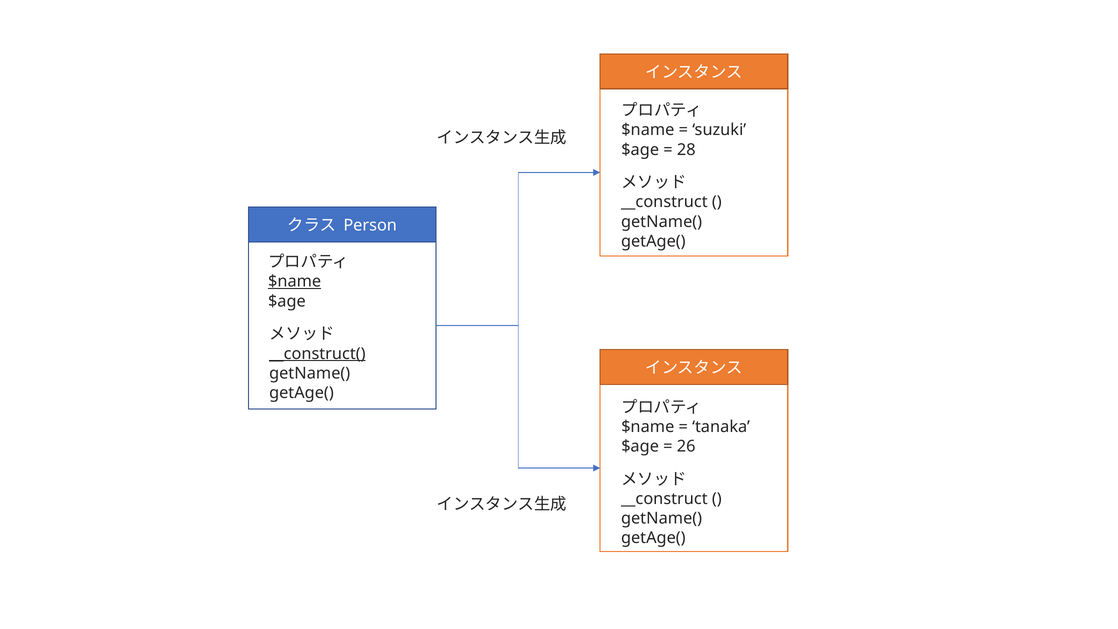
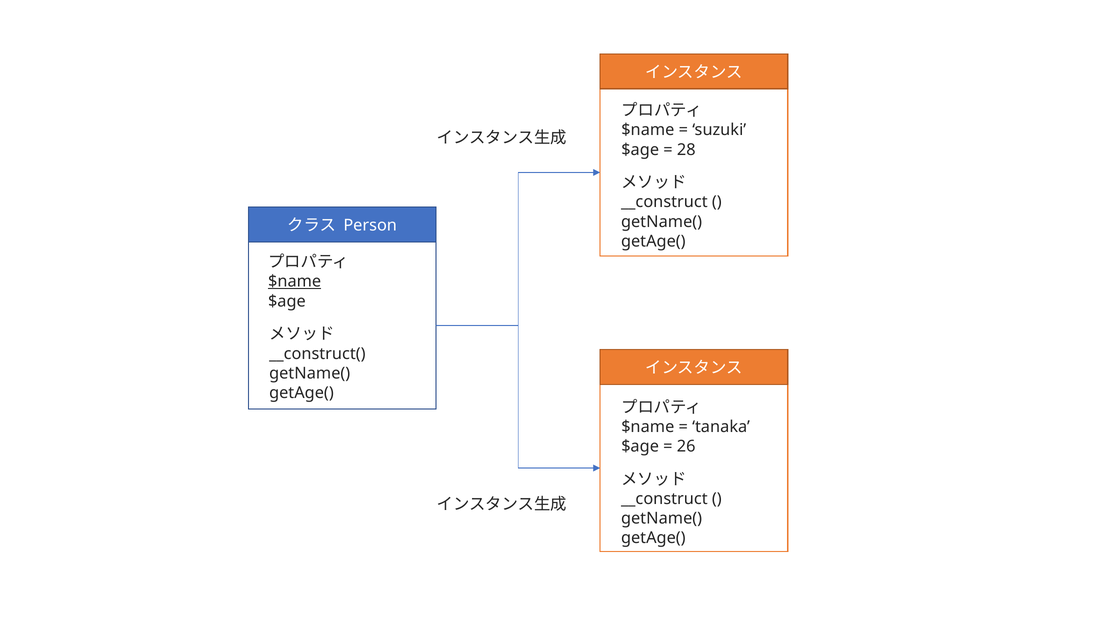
__construct( underline: present -> none
